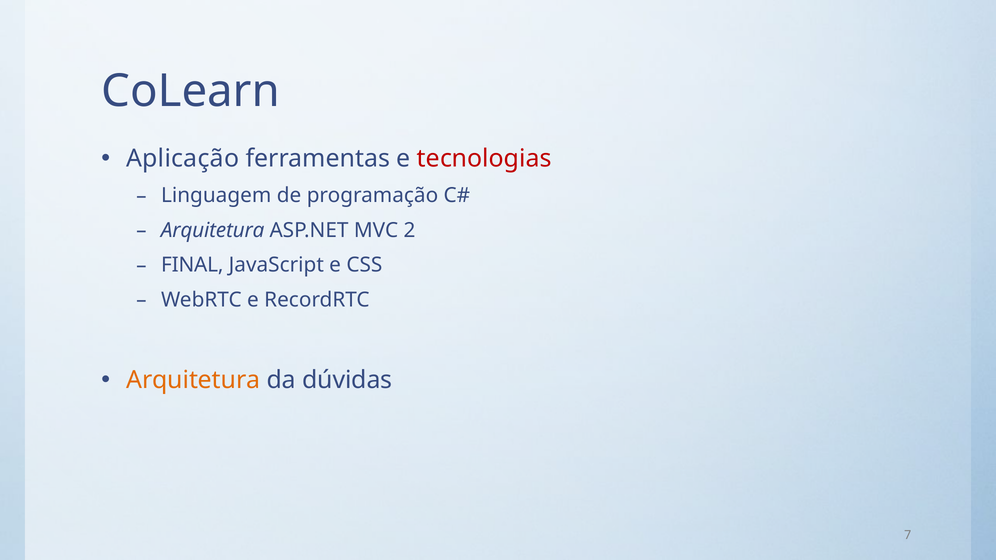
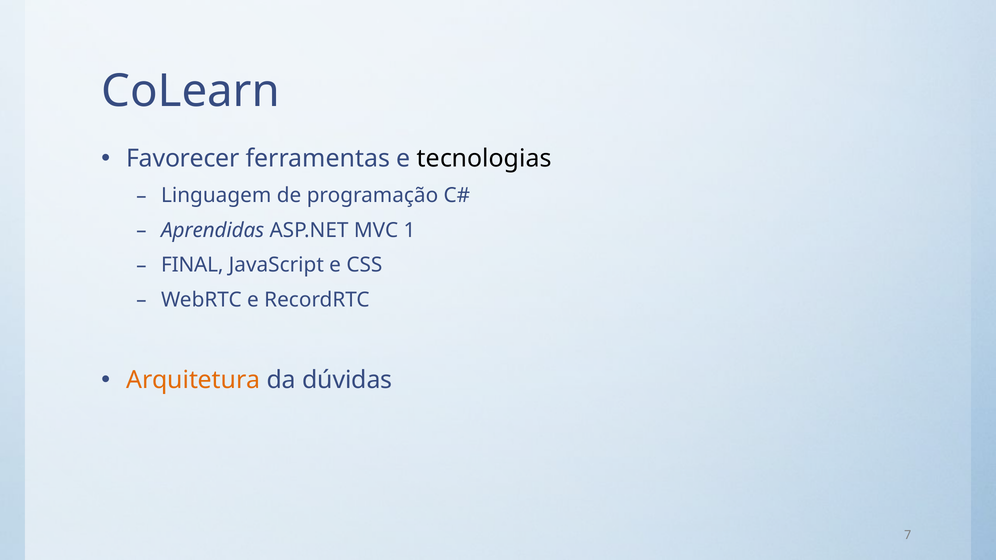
Aplicação: Aplicação -> Favorecer
tecnologias colour: red -> black
Arquitetura at (213, 230): Arquitetura -> Aprendidas
2: 2 -> 1
